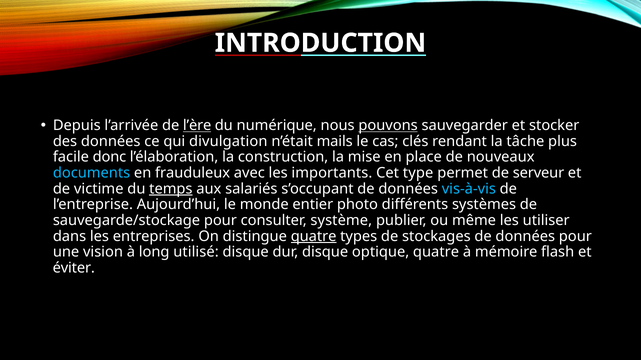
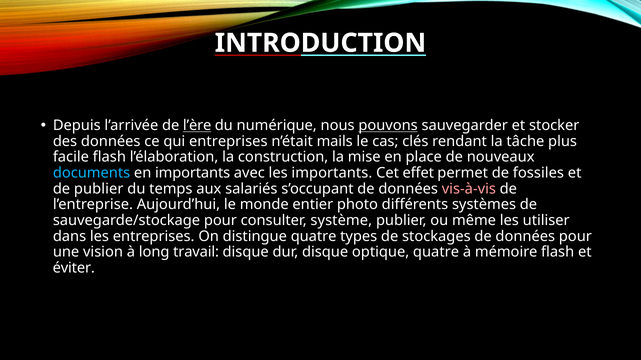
qui divulgation: divulgation -> entreprises
facile donc: donc -> flash
en frauduleux: frauduleux -> importants
type: type -> effet
serveur: serveur -> fossiles
de victime: victime -> publier
temps underline: present -> none
vis-à-vis colour: light blue -> pink
quatre at (314, 237) underline: present -> none
utilisé: utilisé -> travail
